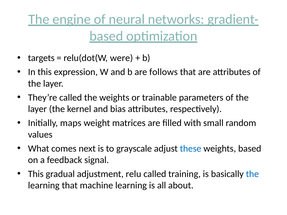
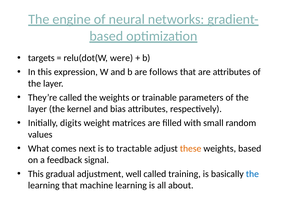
maps: maps -> digits
grayscale: grayscale -> tractable
these colour: blue -> orange
relu: relu -> well
